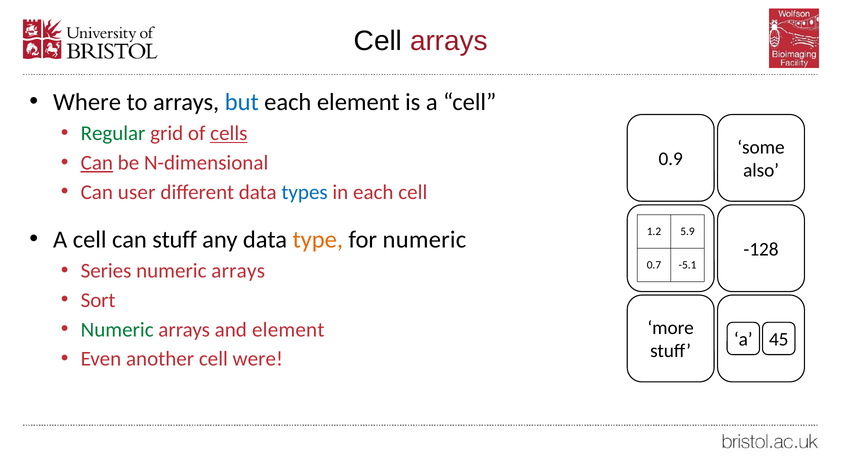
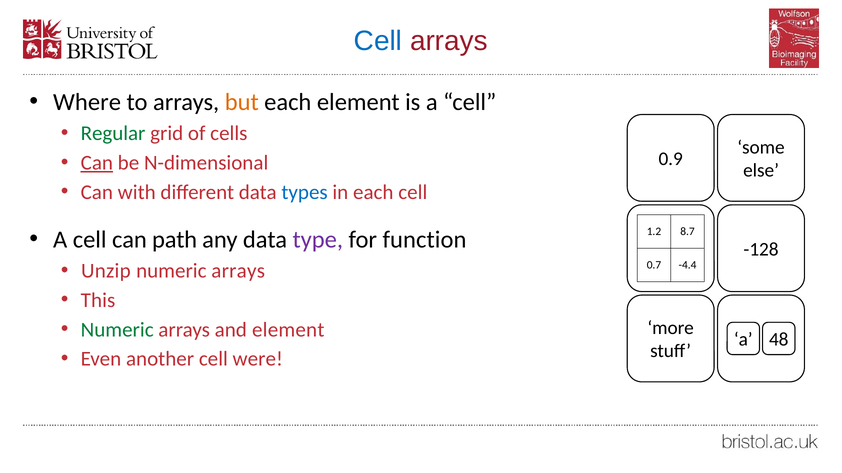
Cell at (378, 41) colour: black -> blue
but colour: blue -> orange
cells underline: present -> none
also: also -> else
user: user -> with
can stuff: stuff -> path
type colour: orange -> purple
for numeric: numeric -> function
5.9: 5.9 -> 8.7
Series: Series -> Unzip
-5.1: -5.1 -> -4.4
Sort: Sort -> This
45: 45 -> 48
